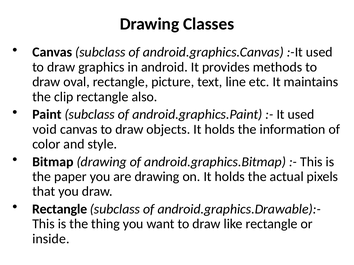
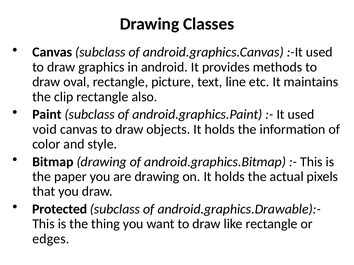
Rectangle at (60, 209): Rectangle -> Protected
inside: inside -> edges
